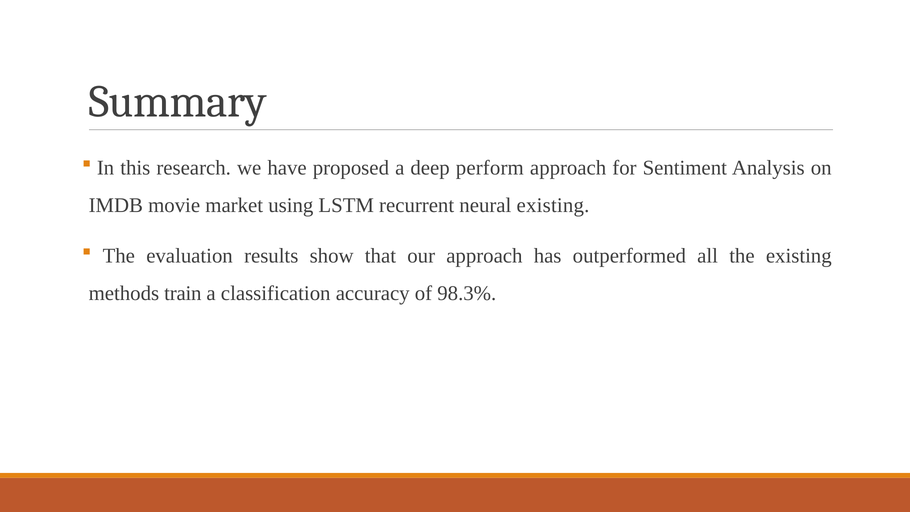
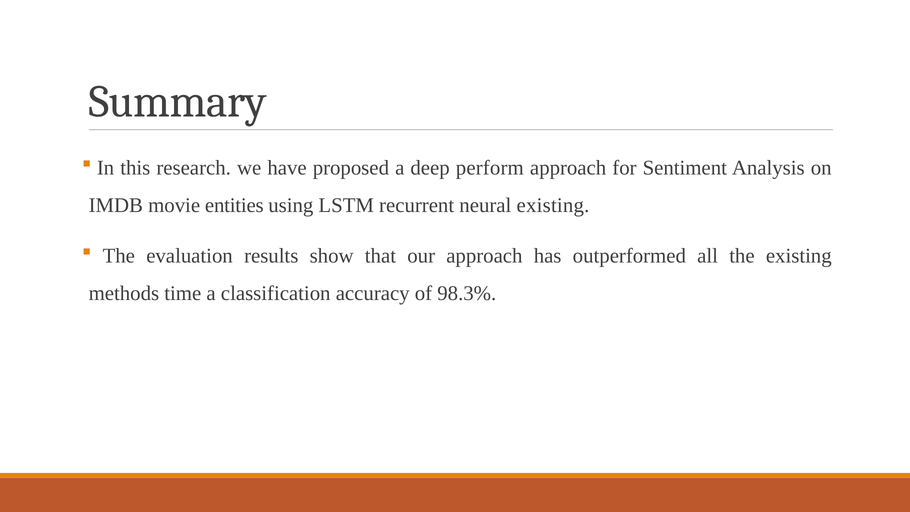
market: market -> entities
train: train -> time
